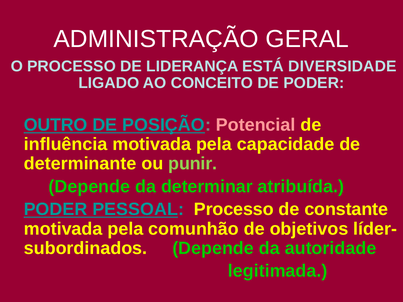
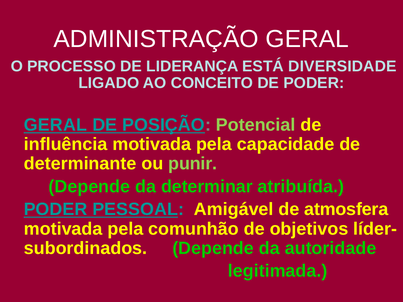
OUTRO at (56, 125): OUTRO -> GERAL
Potencial colour: pink -> light green
PESSOAL Processo: Processo -> Amigável
constante: constante -> atmosfera
